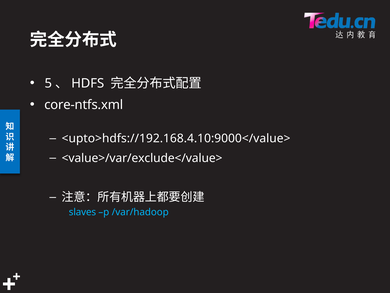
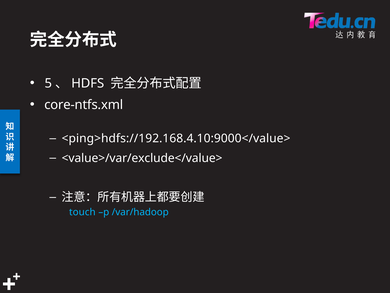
<upto>hdfs://192.168.4.10:9000</value>: <upto>hdfs://192.168.4.10:9000</value> -> <ping>hdfs://192.168.4.10:9000</value>
slaves: slaves -> touch
